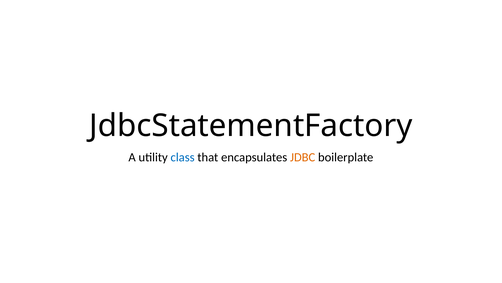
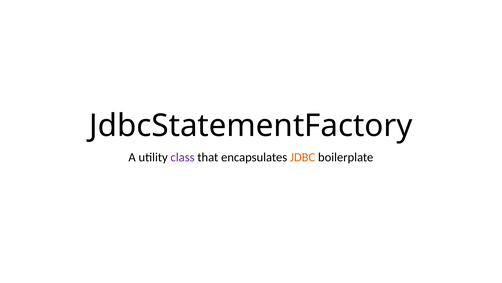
class colour: blue -> purple
